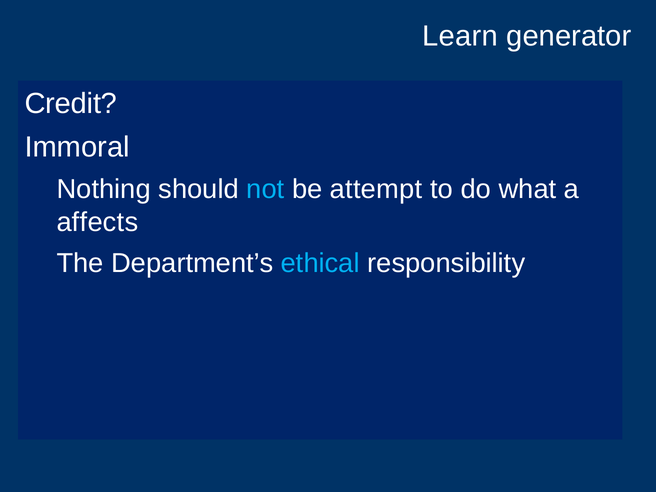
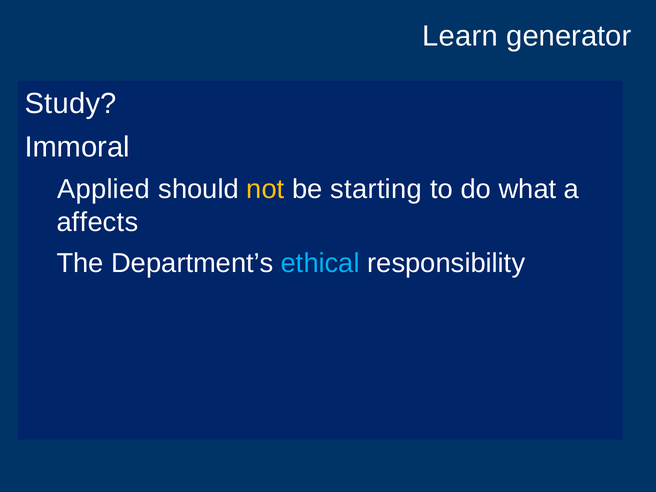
Credit: Credit -> Study
Nothing: Nothing -> Applied
not colour: light blue -> yellow
attempt: attempt -> starting
